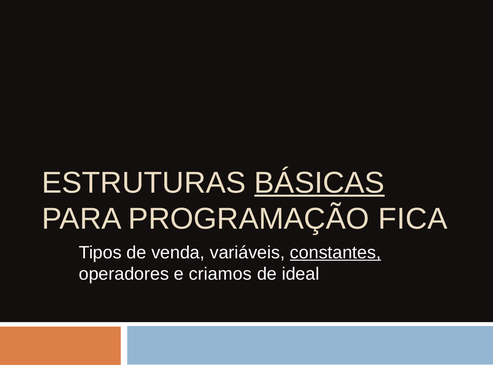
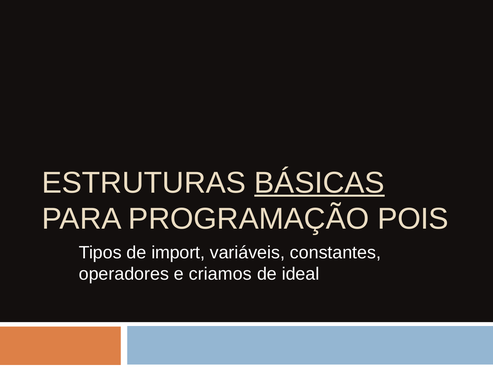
FICA: FICA -> POIS
venda: venda -> import
constantes underline: present -> none
